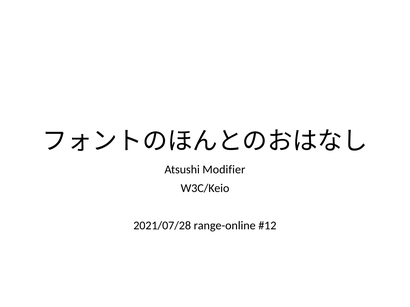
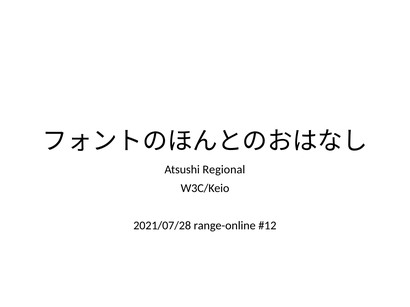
Modifier: Modifier -> Regional
